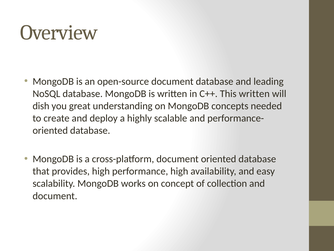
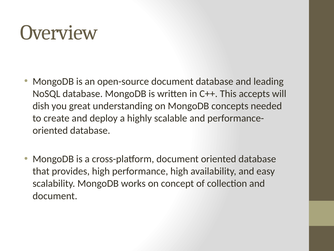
This written: written -> accepts
